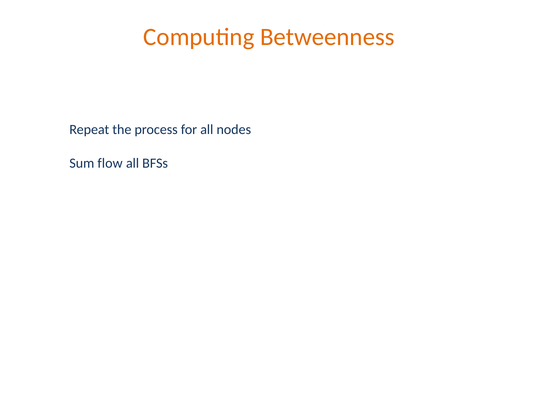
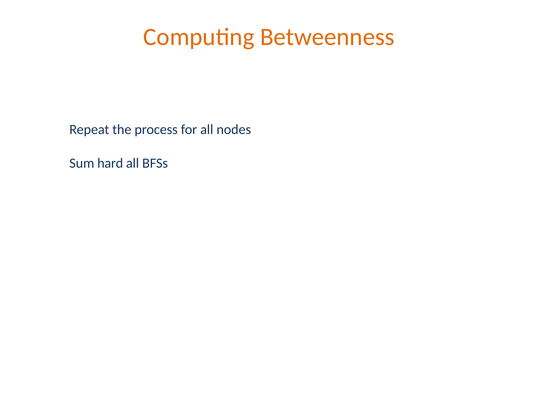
flow: flow -> hard
